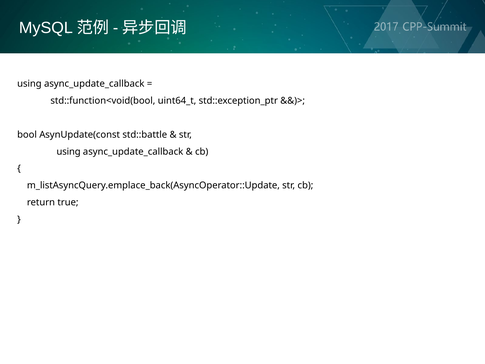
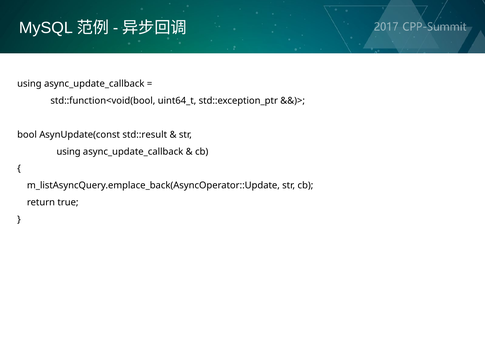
std::battle: std::battle -> std::result
